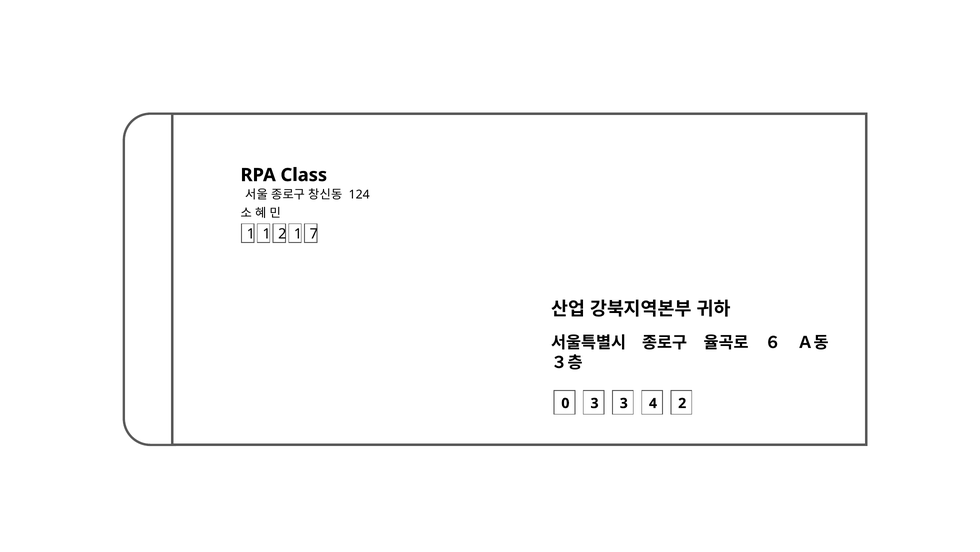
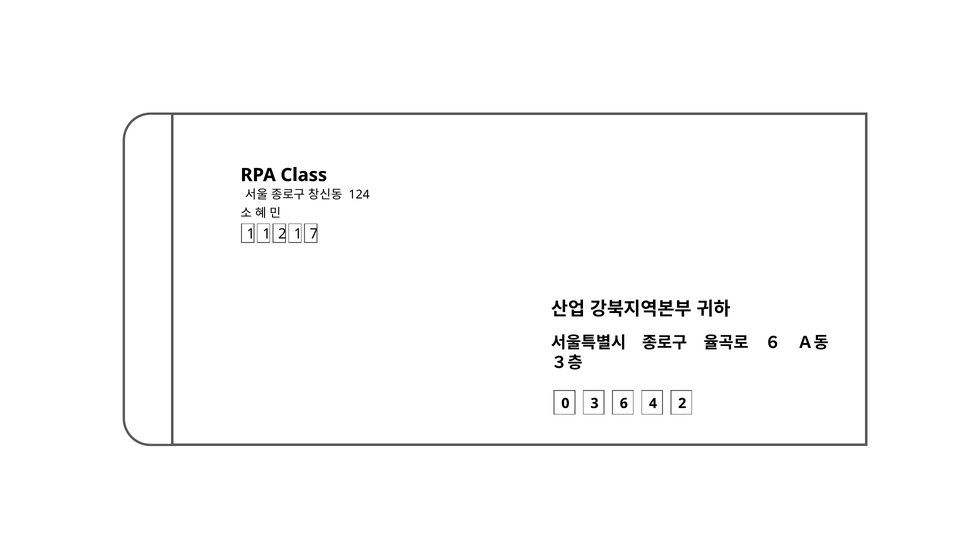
3 3: 3 -> 6
